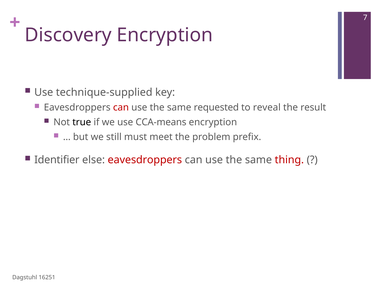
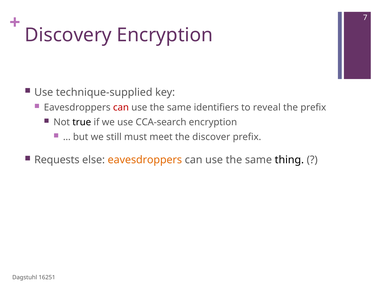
requested: requested -> identifiers
the result: result -> prefix
CCA-means: CCA-means -> CCA-search
problem: problem -> discover
Identifier: Identifier -> Requests
eavesdroppers at (145, 160) colour: red -> orange
thing colour: red -> black
